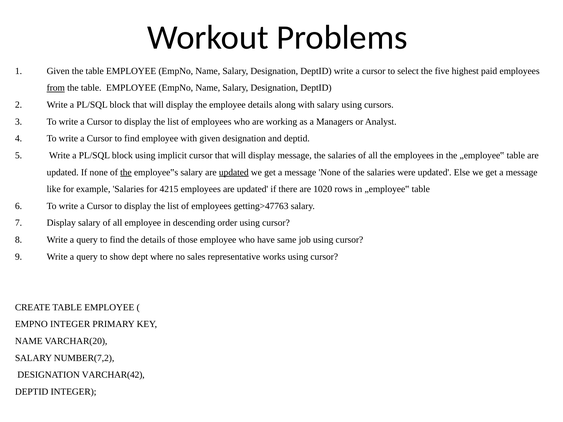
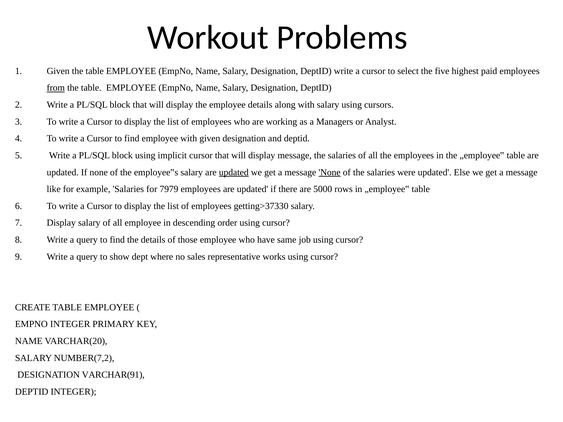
the at (126, 172) underline: present -> none
None at (330, 172) underline: none -> present
4215: 4215 -> 7979
1020: 1020 -> 5000
getting>47763: getting>47763 -> getting>37330
VARCHAR(42: VARCHAR(42 -> VARCHAR(91
